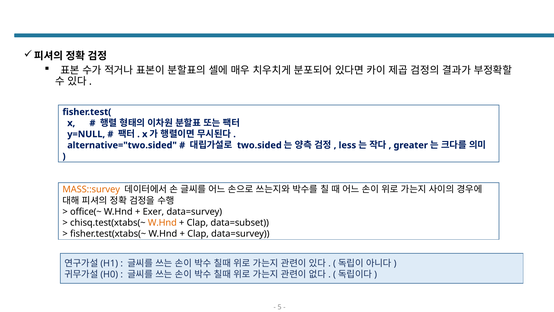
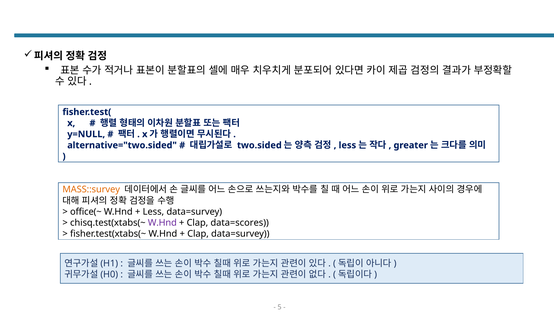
Exer at (153, 211): Exer -> Less
W.Hnd at (162, 223) colour: orange -> purple
data=subset: data=subset -> data=scores
